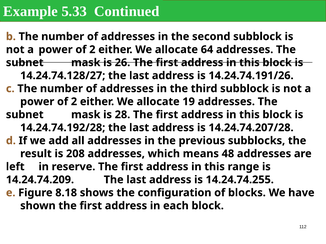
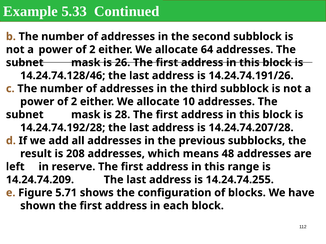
14.24.74.128/27: 14.24.74.128/27 -> 14.24.74.128/46
19: 19 -> 10
8.18: 8.18 -> 5.71
